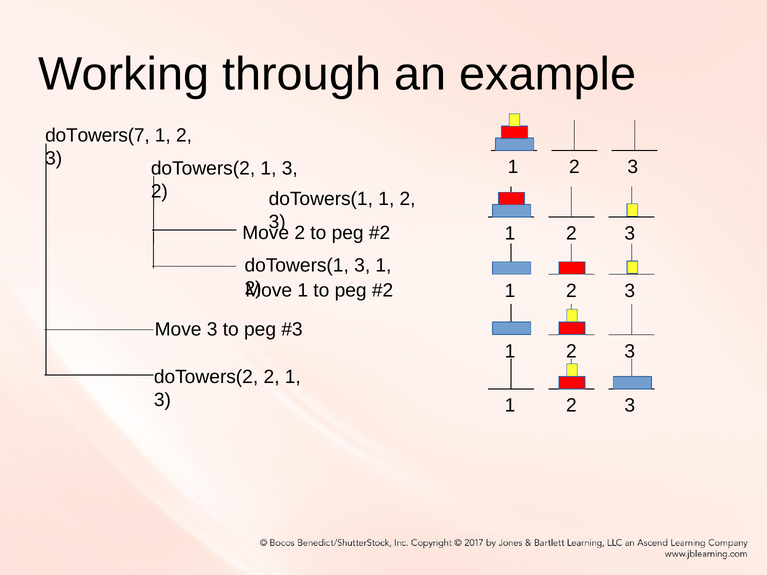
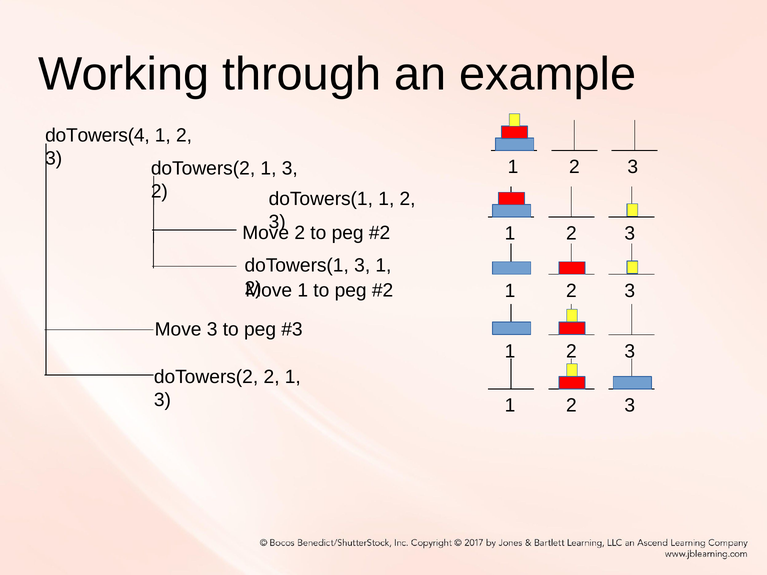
doTowers(7: doTowers(7 -> doTowers(4
